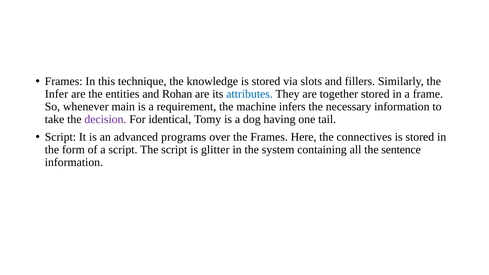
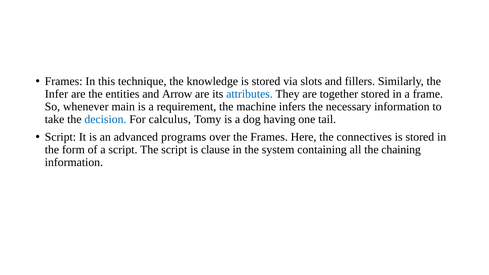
Rohan: Rohan -> Arrow
decision colour: purple -> blue
identical: identical -> calculus
glitter: glitter -> clause
sentence: sentence -> chaining
